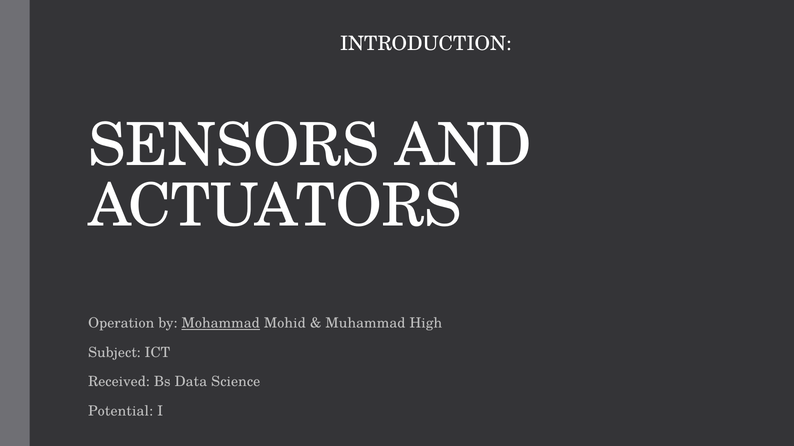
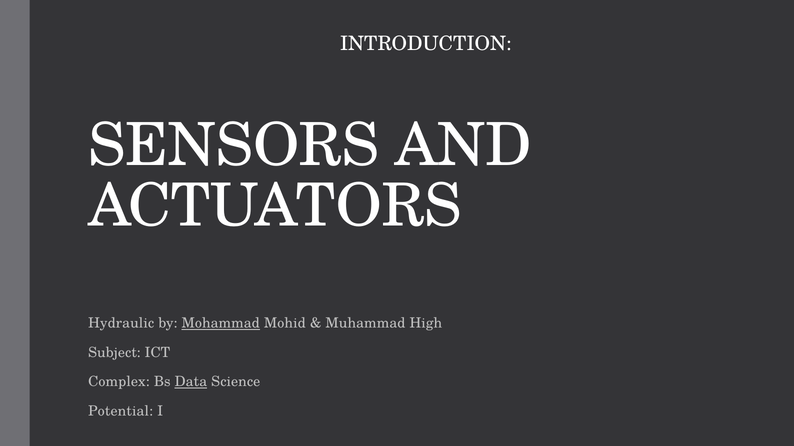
Operation: Operation -> Hydraulic
Received: Received -> Complex
Data underline: none -> present
